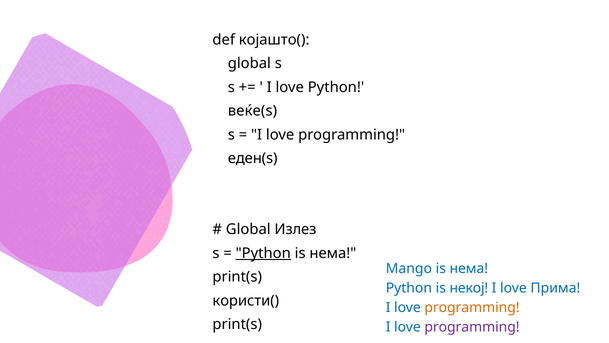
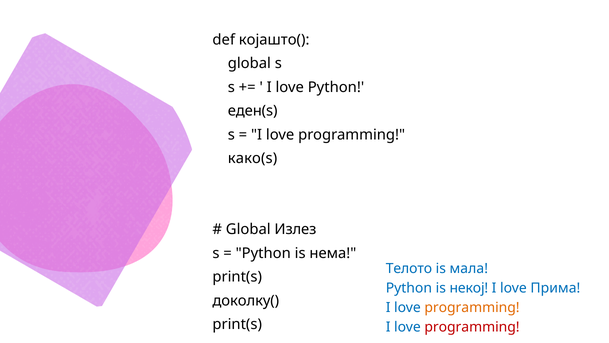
веќе(s: веќе(s -> еден(s
еден(s: еден(s -> како(s
Python at (263, 253) underline: present -> none
Mango: Mango -> Телото
нема at (469, 268): нема -> мала
користи(: користи( -> доколку(
programming at (472, 327) colour: purple -> red
